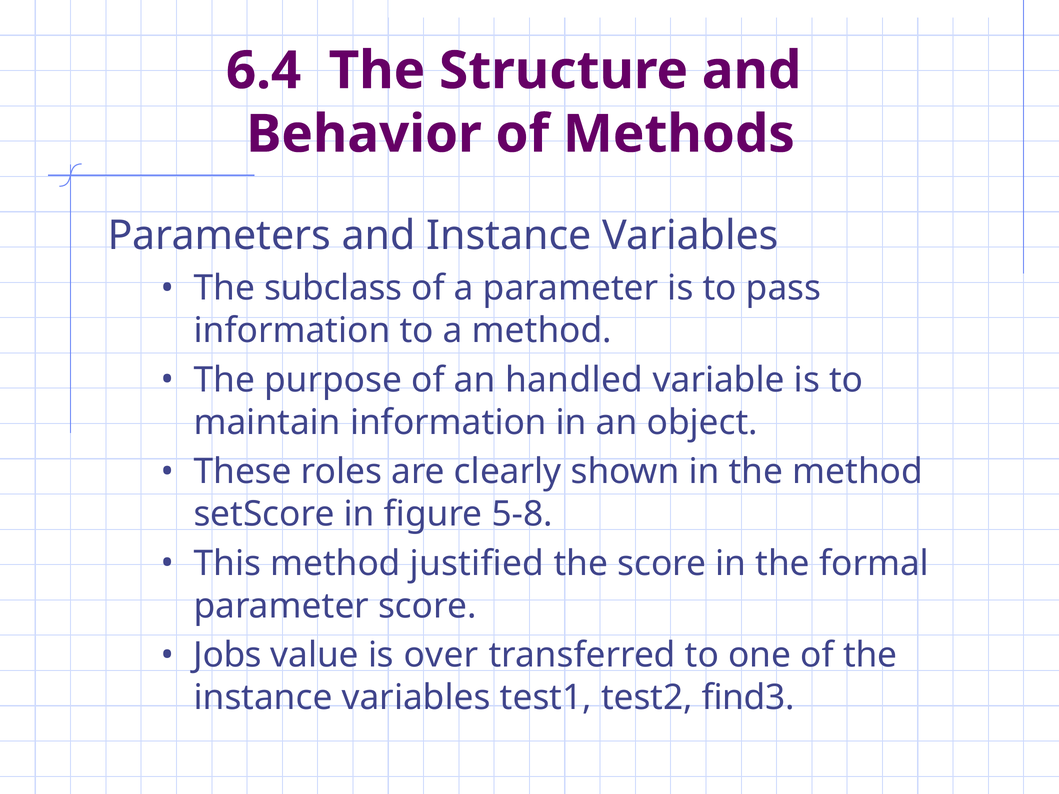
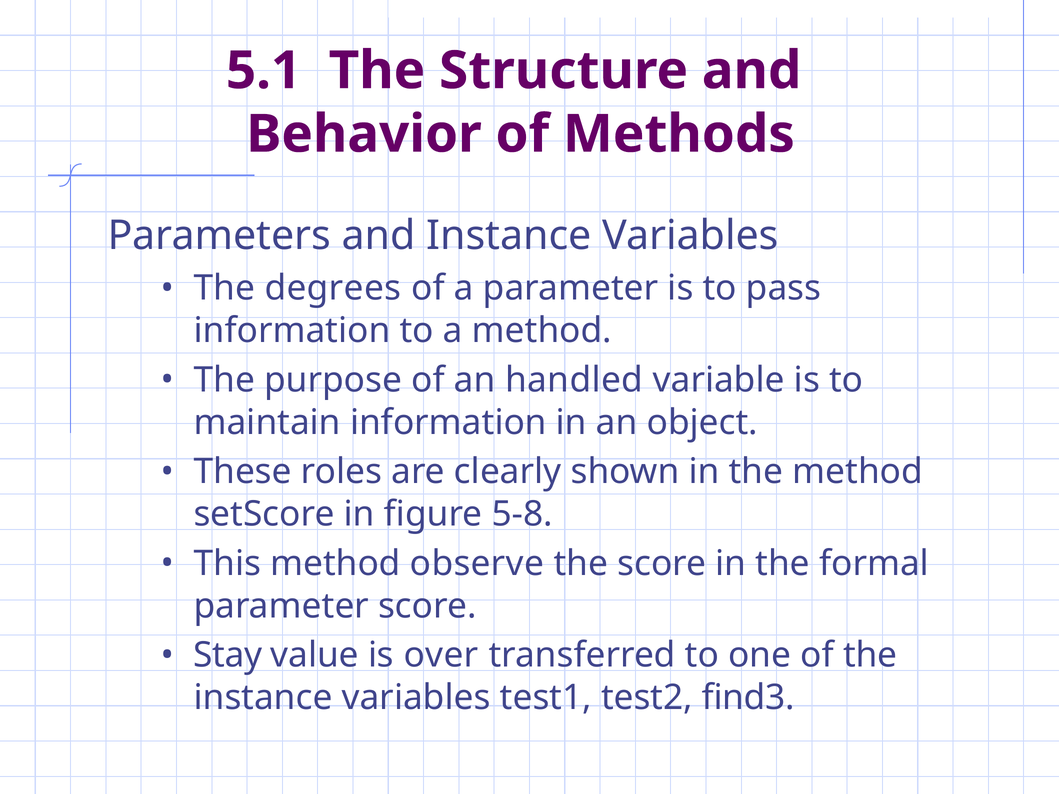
6.4: 6.4 -> 5.1
subclass: subclass -> degrees
justified: justified -> observe
Jobs: Jobs -> Stay
